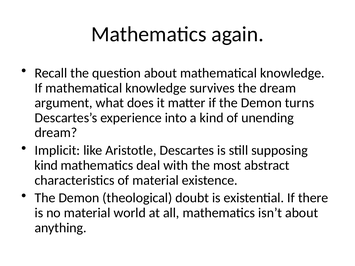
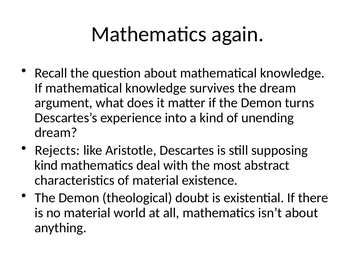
Implicit: Implicit -> Rejects
